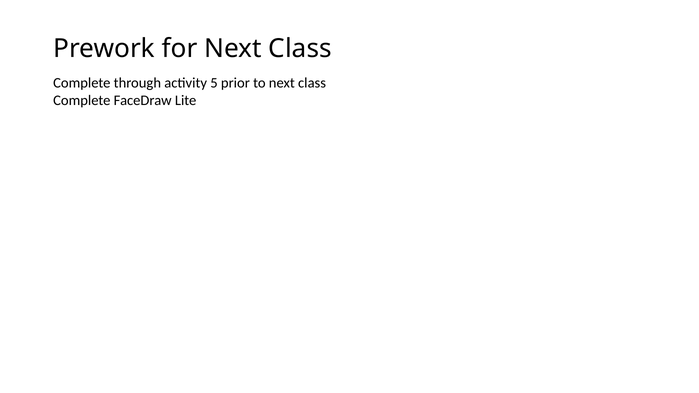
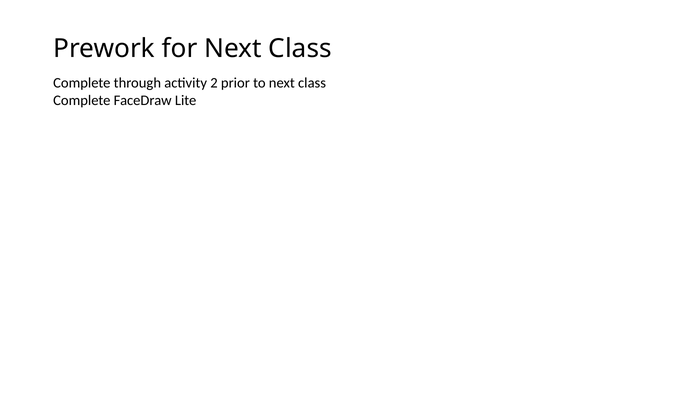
5: 5 -> 2
